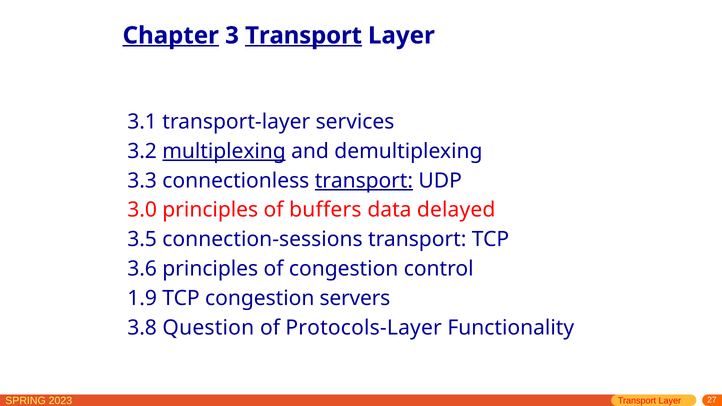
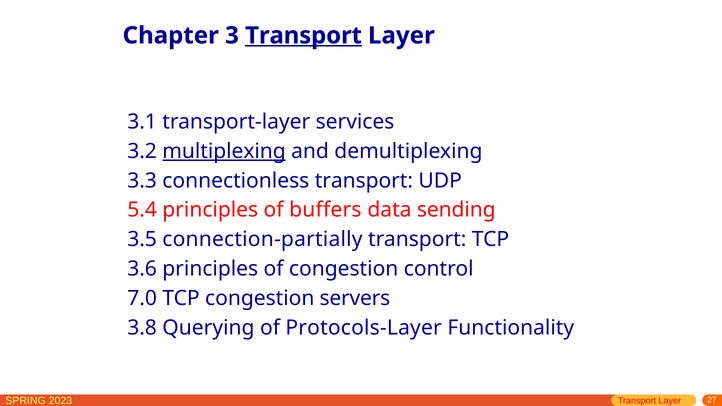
Chapter underline: present -> none
transport at (364, 181) underline: present -> none
3.0: 3.0 -> 5.4
delayed: delayed -> sending
connection-sessions: connection-sessions -> connection-partially
1.9: 1.9 -> 7.0
Question: Question -> Querying
